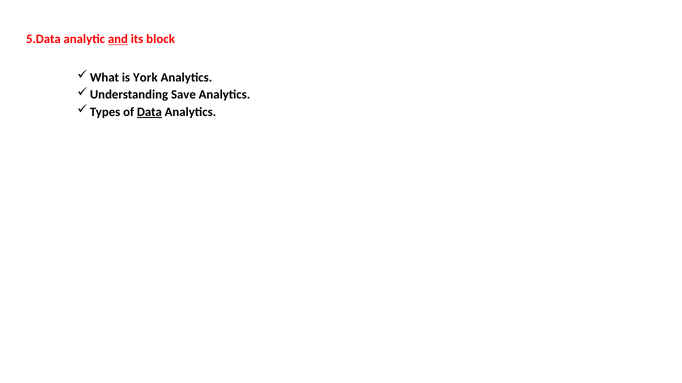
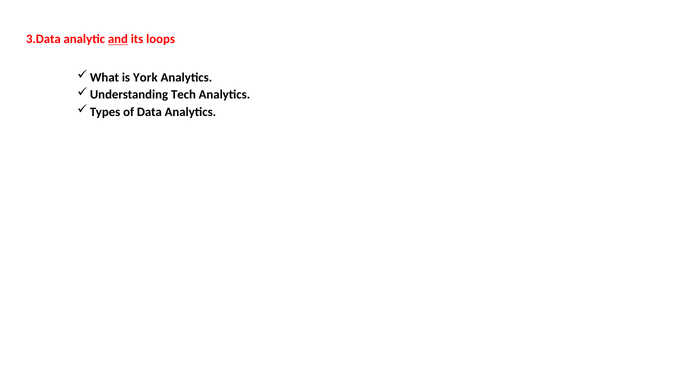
5.Data: 5.Data -> 3.Data
block: block -> loops
Save: Save -> Tech
Data underline: present -> none
